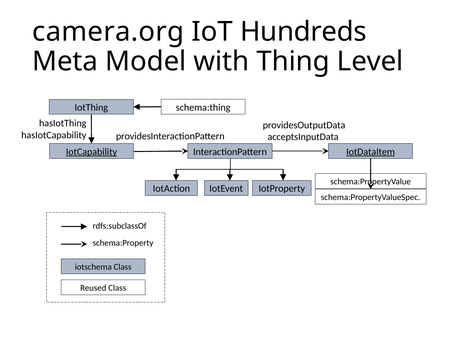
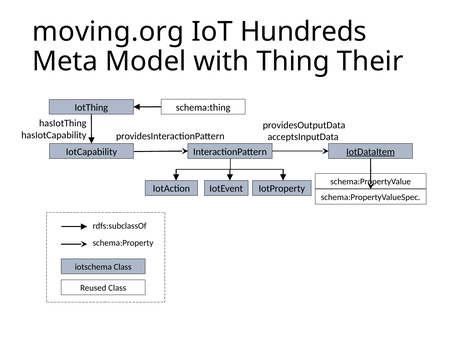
camera.org: camera.org -> moving.org
Level: Level -> Their
IotCapability underline: present -> none
